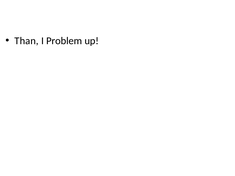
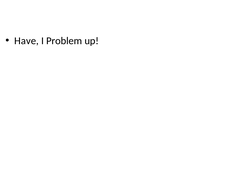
Than: Than -> Have
